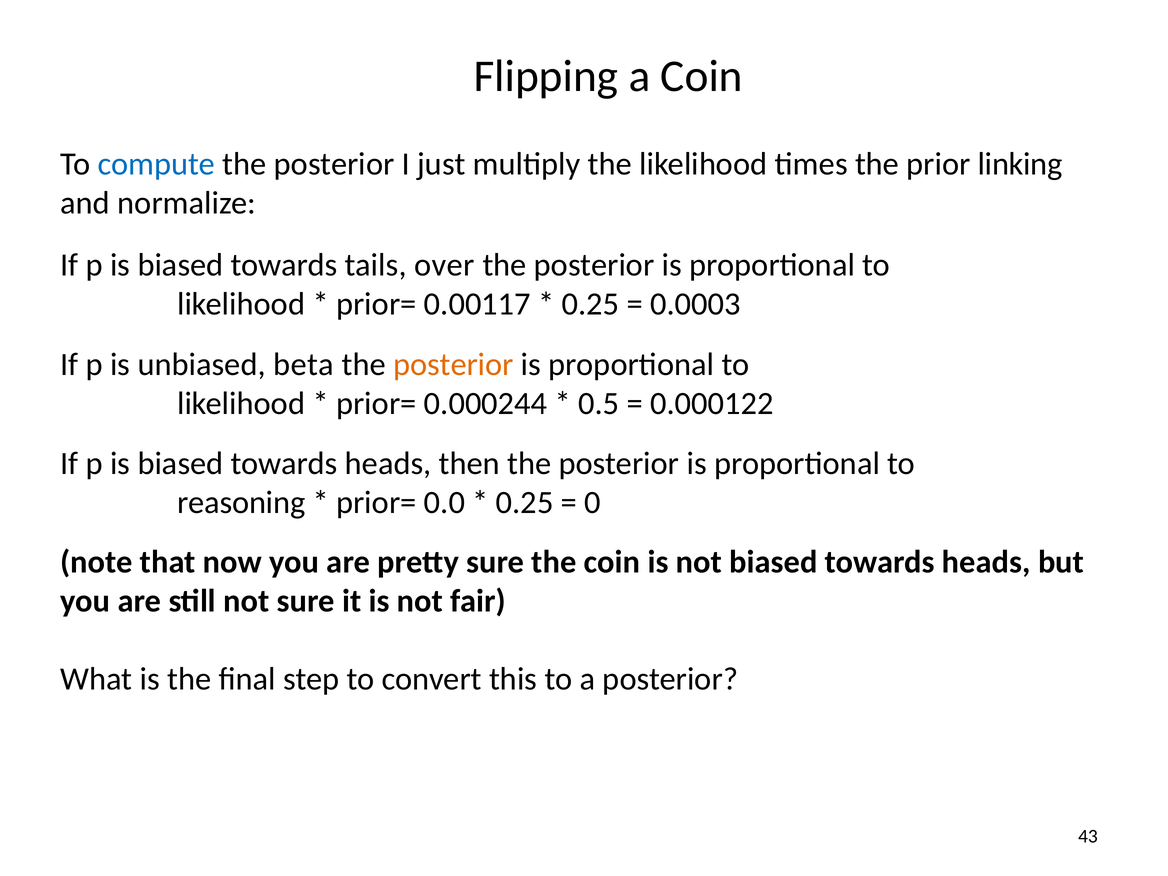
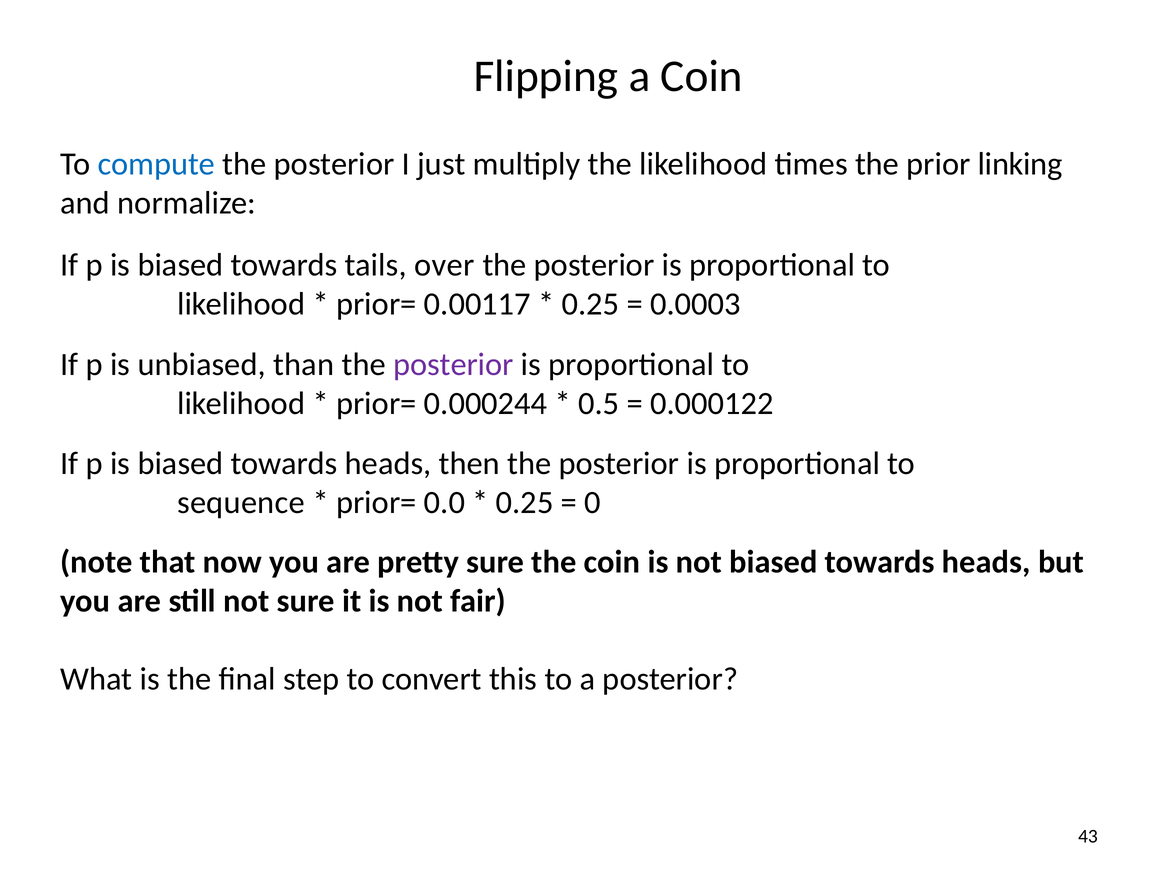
beta: beta -> than
posterior at (453, 364) colour: orange -> purple
reasoning: reasoning -> sequence
